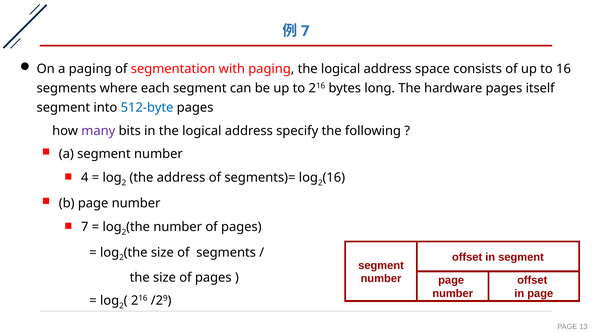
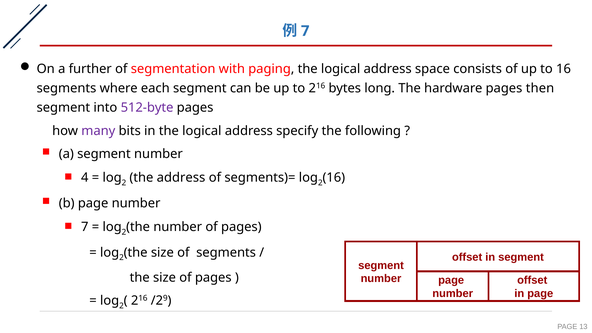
a paging: paging -> further
itself: itself -> then
512-byte colour: blue -> purple
